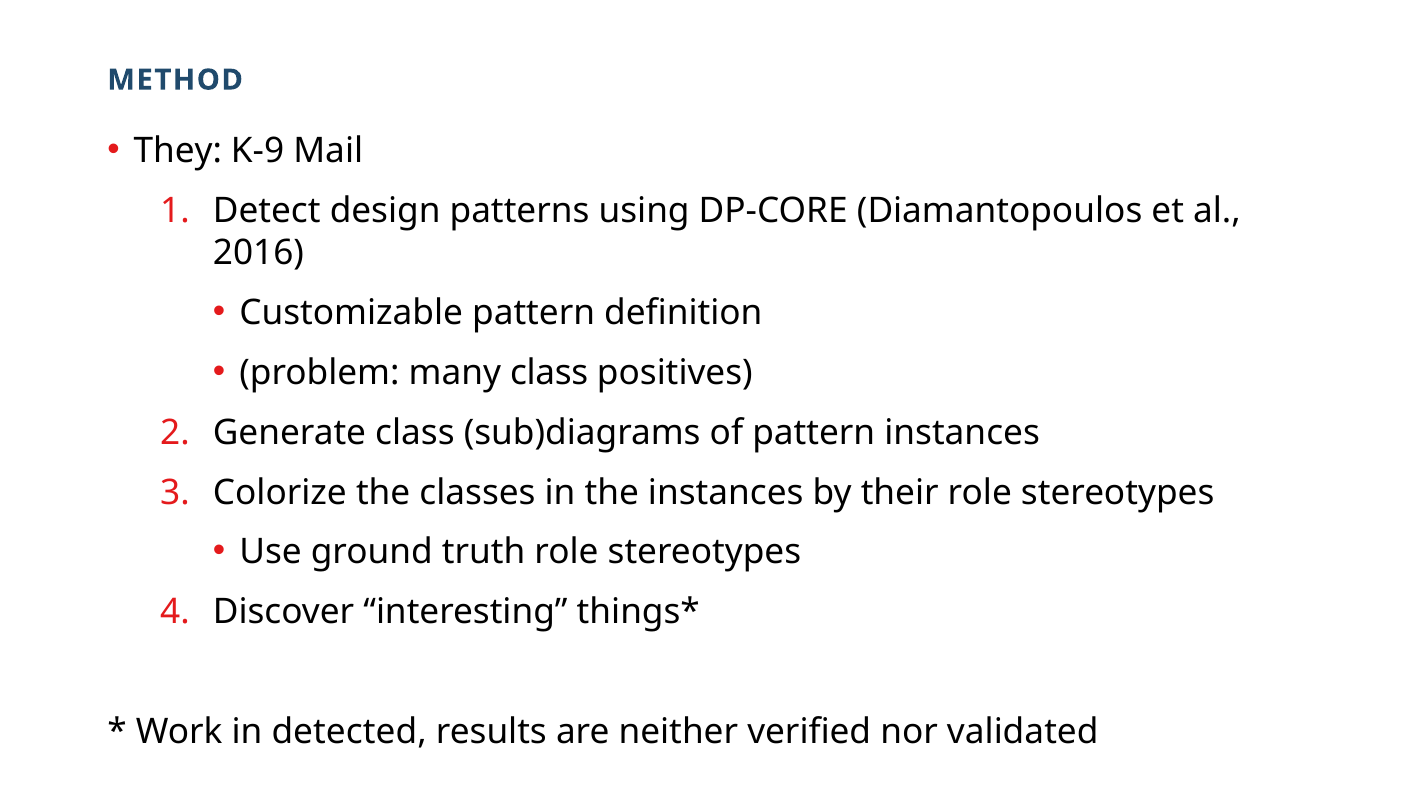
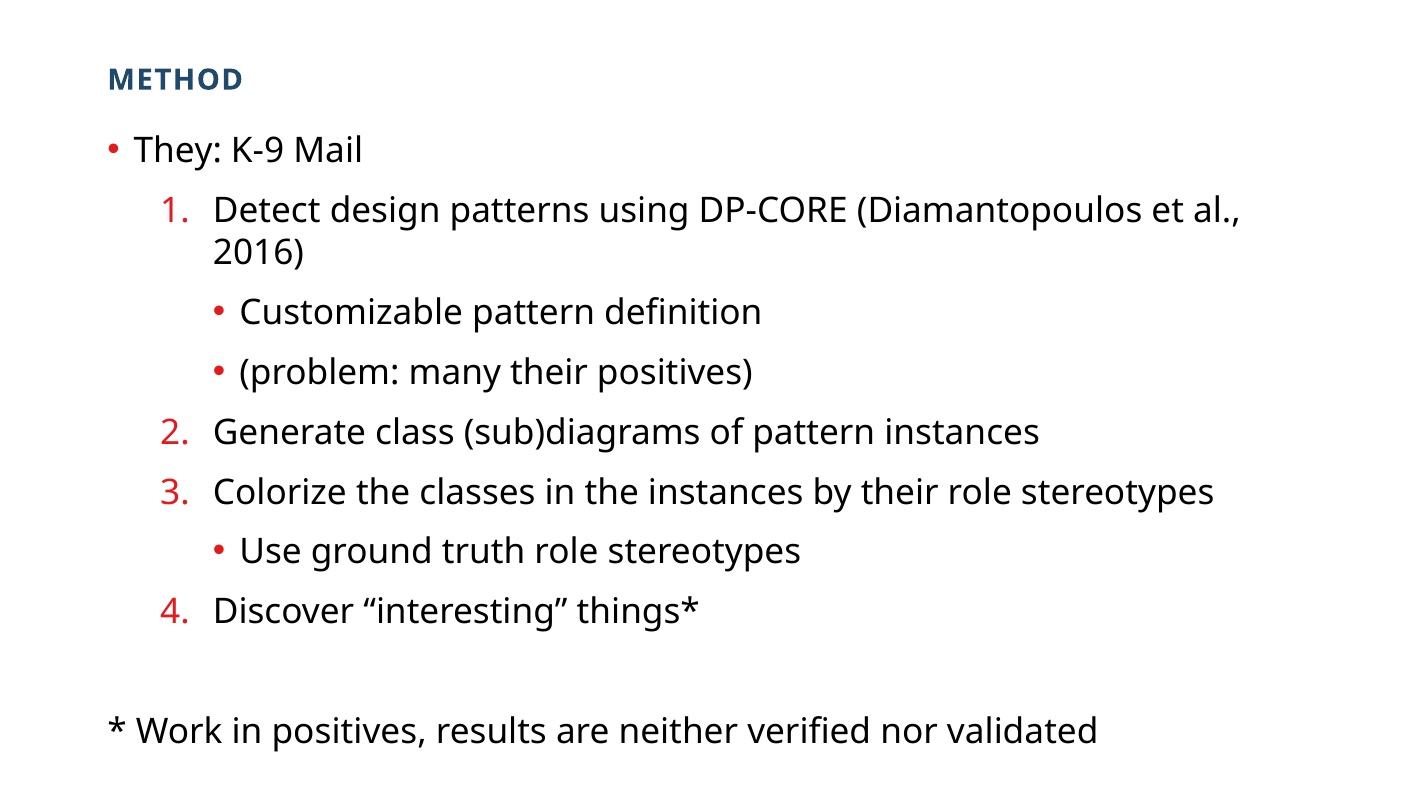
many class: class -> their
in detected: detected -> positives
